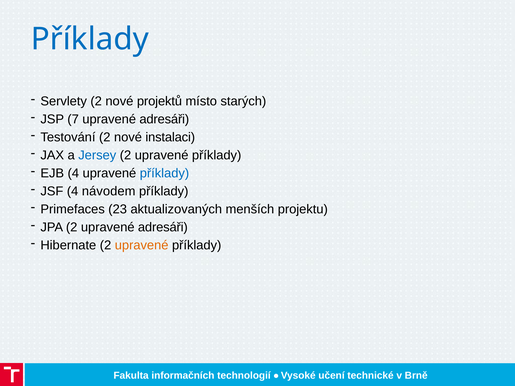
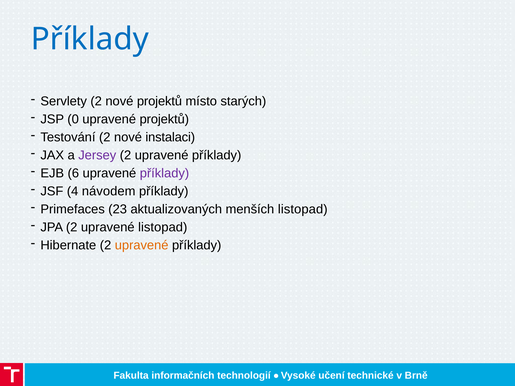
7: 7 -> 0
adresáři at (164, 119): adresáři -> projektů
Jersey colour: blue -> purple
EJB 4: 4 -> 6
příklady at (164, 173) colour: blue -> purple
menších projektu: projektu -> listopad
2 upravené adresáři: adresáři -> listopad
